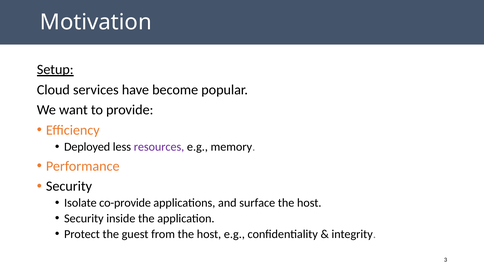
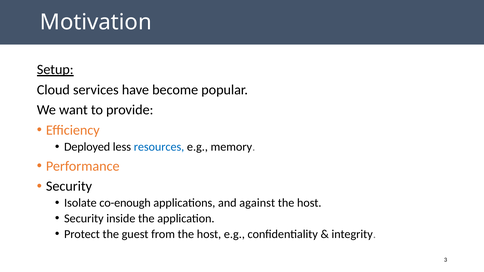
resources colour: purple -> blue
co-provide: co-provide -> co-enough
surface: surface -> against
